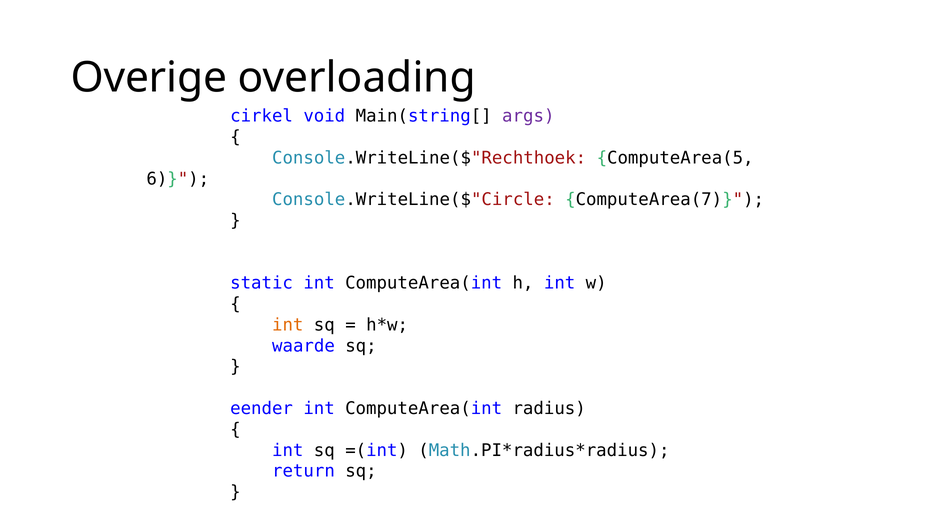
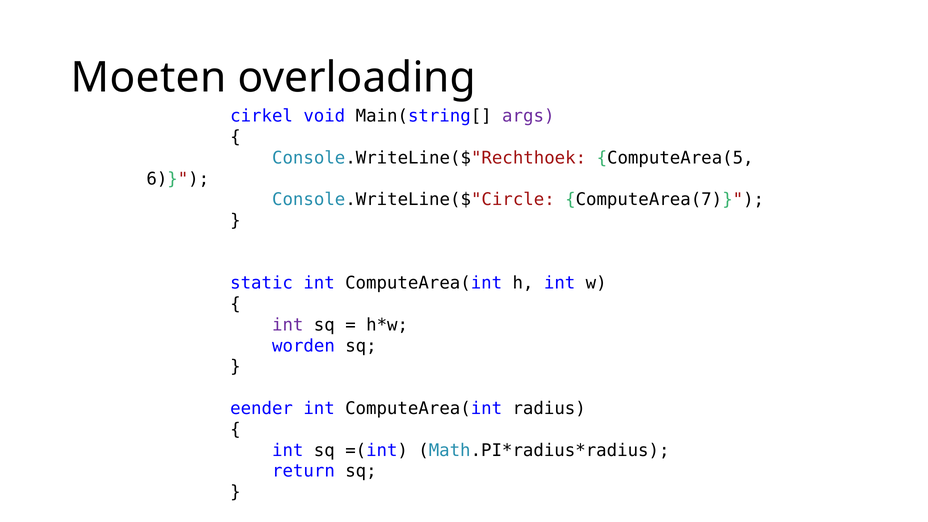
Overige: Overige -> Moeten
int at (288, 325) colour: orange -> purple
waarde: waarde -> worden
